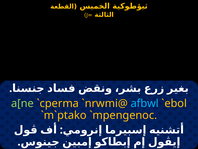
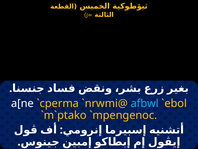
a[ne colour: light green -> white
